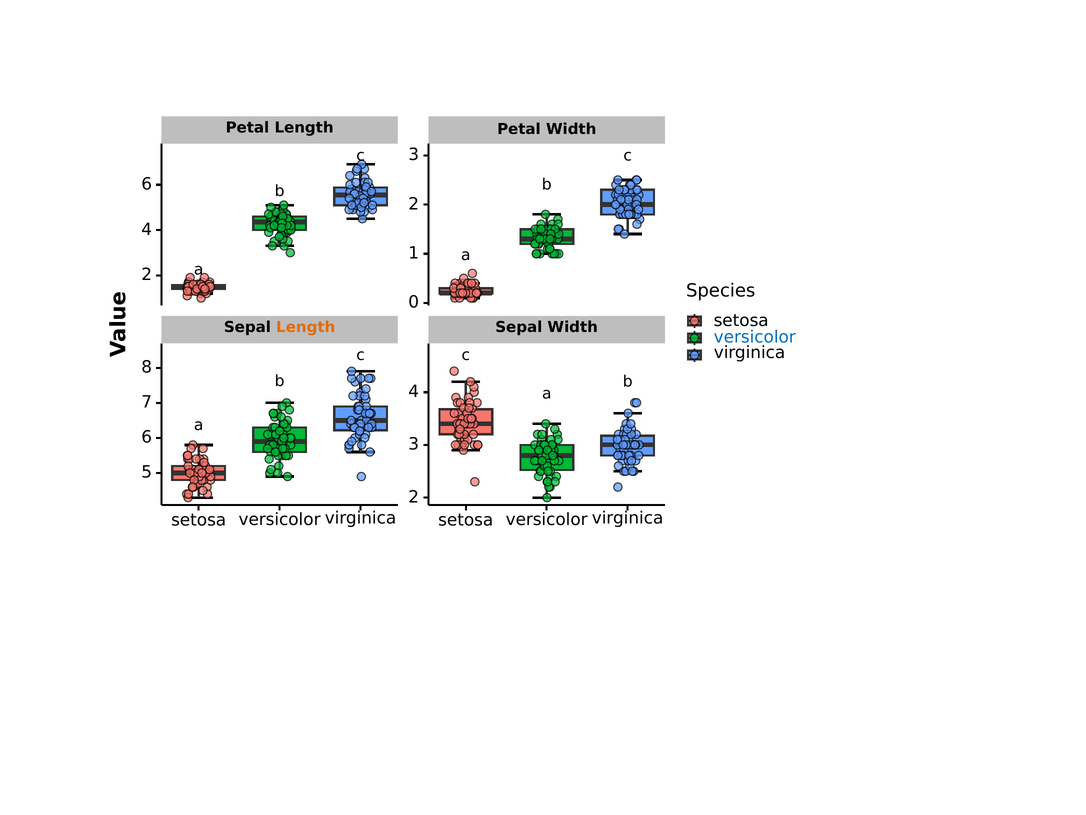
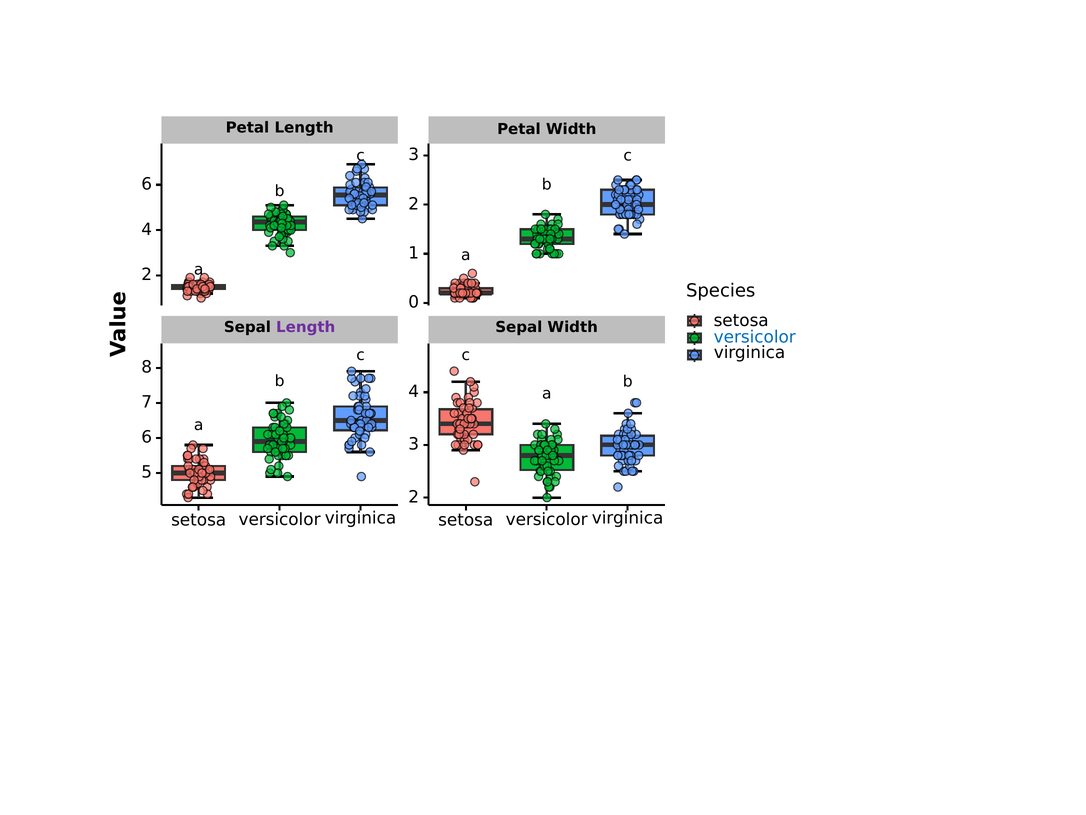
Length at (306, 327) colour: orange -> purple
